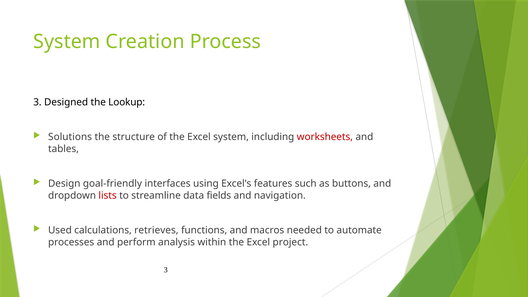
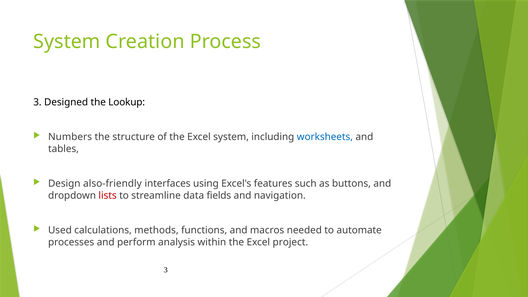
Solutions: Solutions -> Numbers
worksheets colour: red -> blue
goal-friendly: goal-friendly -> also-friendly
retrieves: retrieves -> methods
